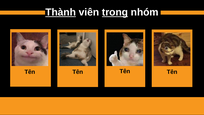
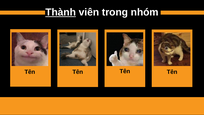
trong underline: present -> none
